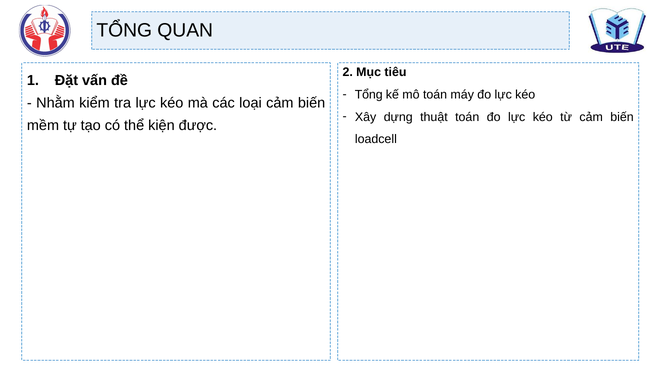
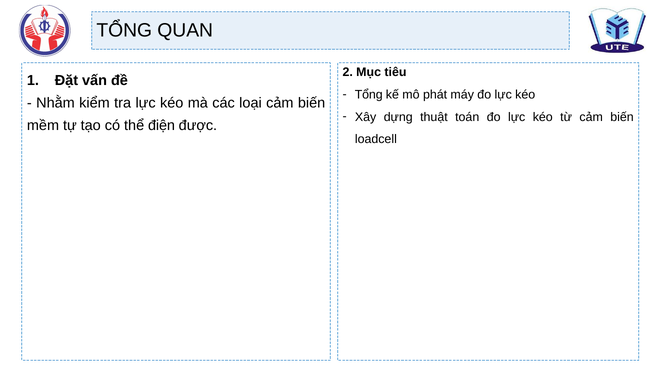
mô toán: toán -> phát
kiện: kiện -> điện
